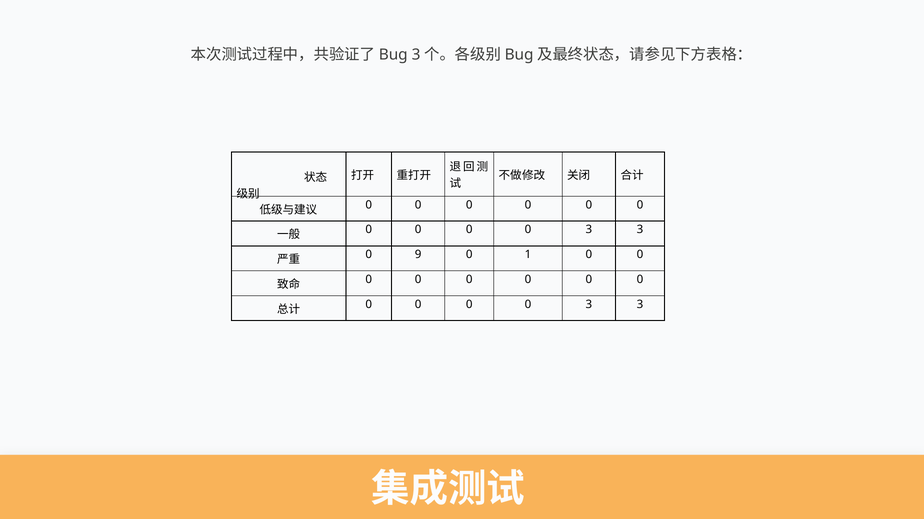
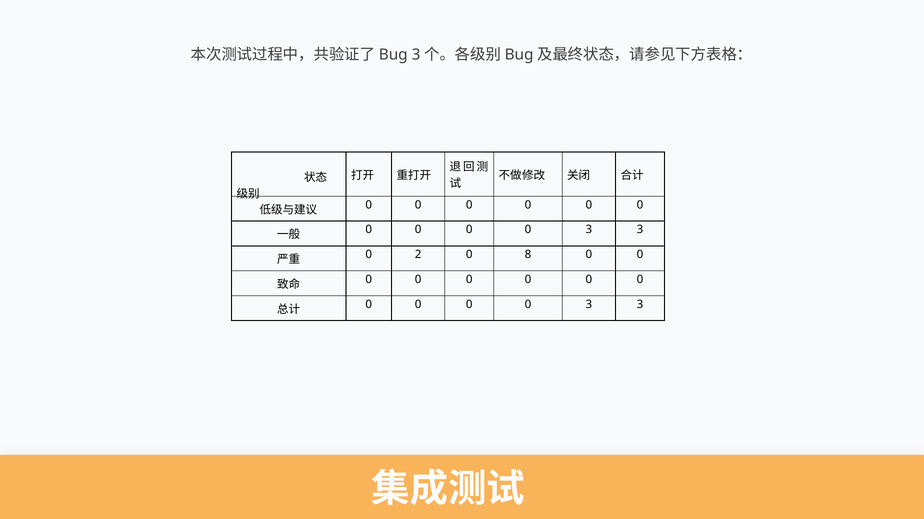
9: 9 -> 2
1: 1 -> 8
